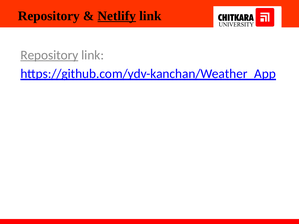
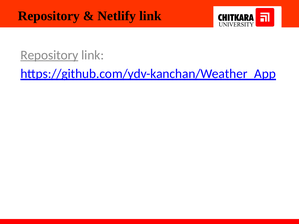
Netlify underline: present -> none
